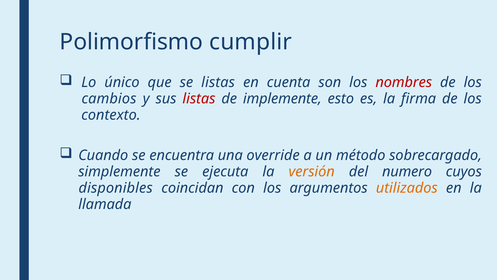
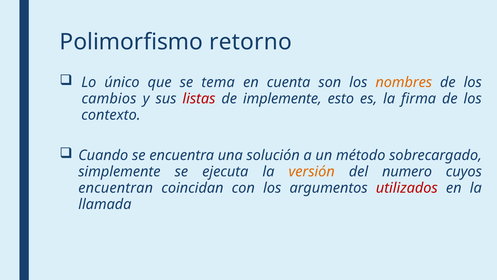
cumplir: cumplir -> retorno
se listas: listas -> tema
nombres colour: red -> orange
override: override -> solución
disponibles: disponibles -> encuentran
utilizados colour: orange -> red
